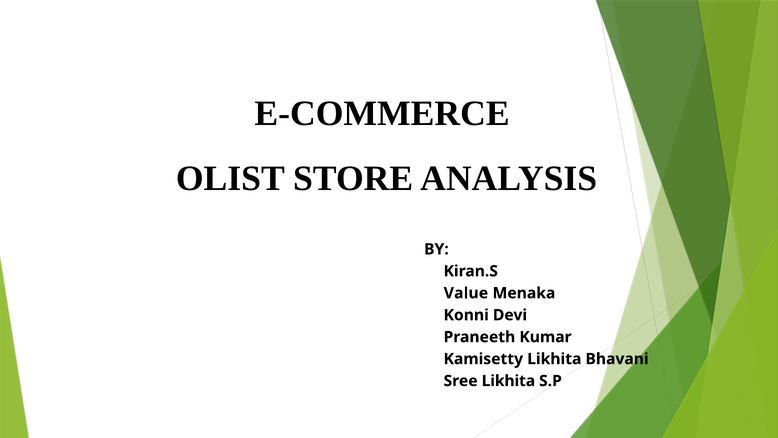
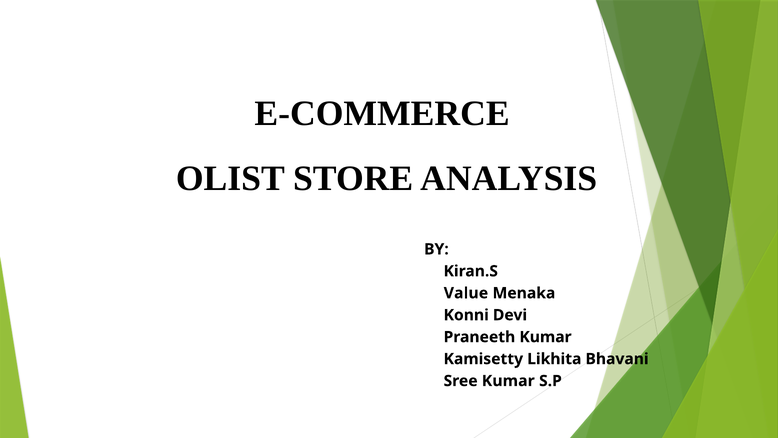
Sree Likhita: Likhita -> Kumar
